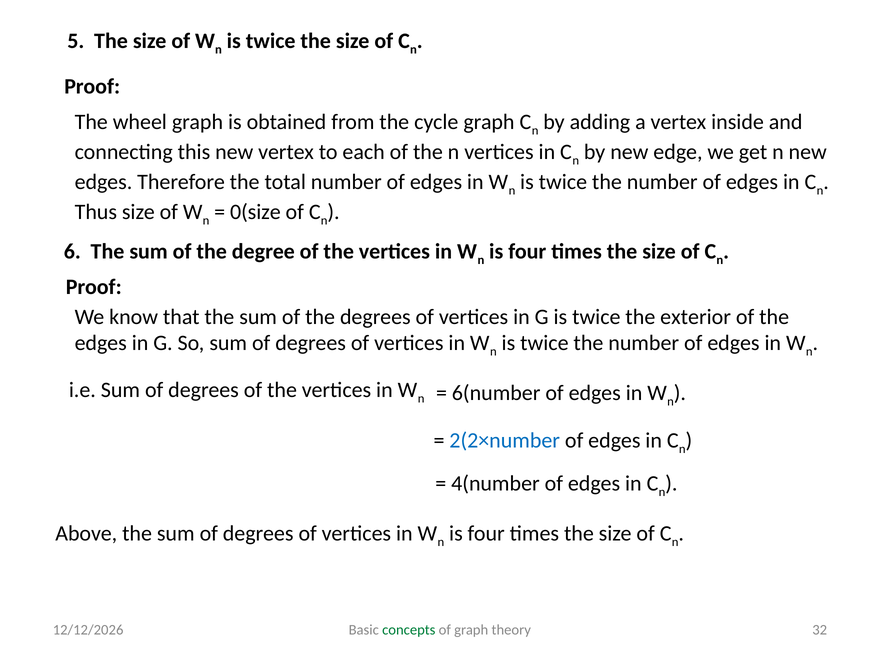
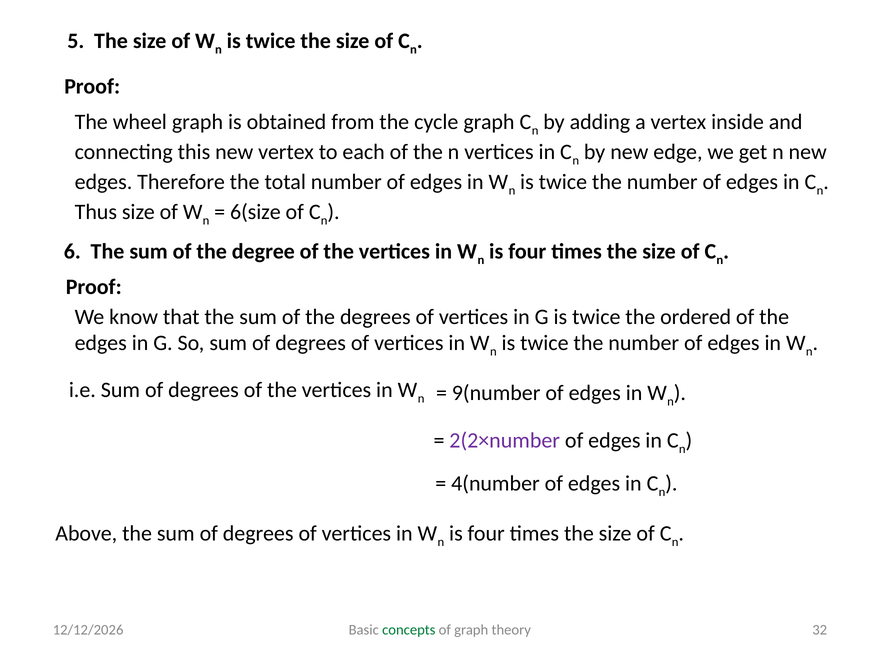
0(size: 0(size -> 6(size
exterior: exterior -> ordered
6(number: 6(number -> 9(number
2(2×number colour: blue -> purple
